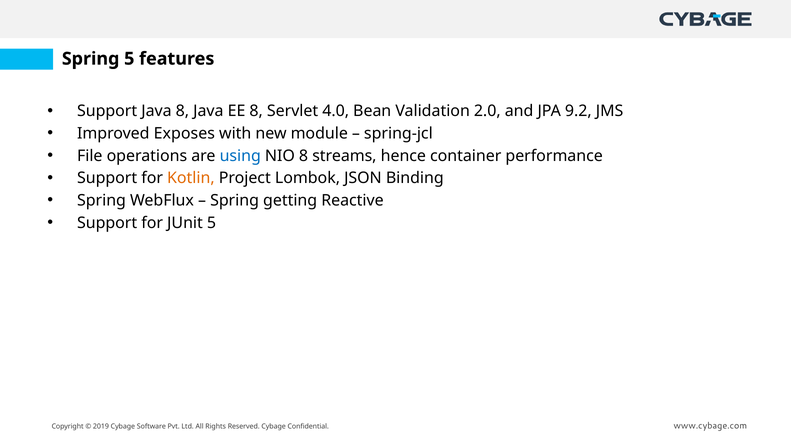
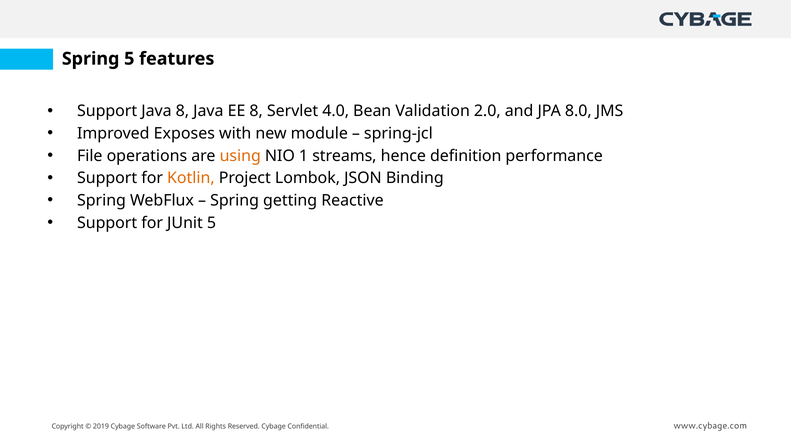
9.2: 9.2 -> 8.0
using colour: blue -> orange
NIO 8: 8 -> 1
container: container -> definition
